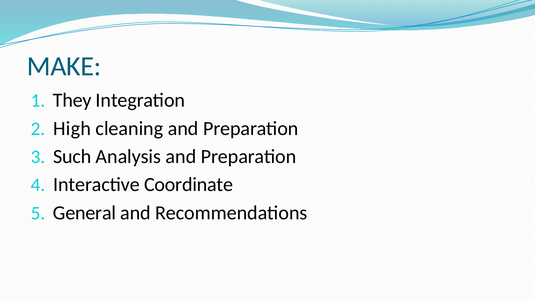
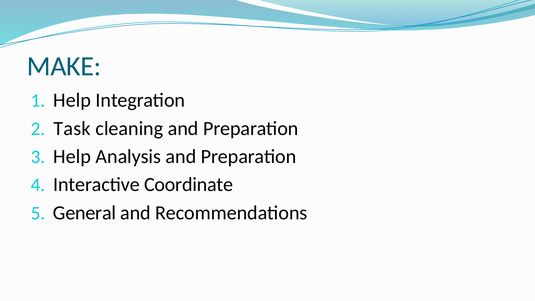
They at (72, 100): They -> Help
High: High -> Task
Such at (72, 157): Such -> Help
